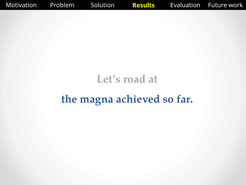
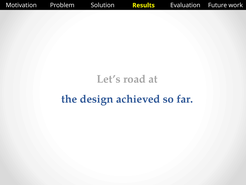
magna: magna -> design
